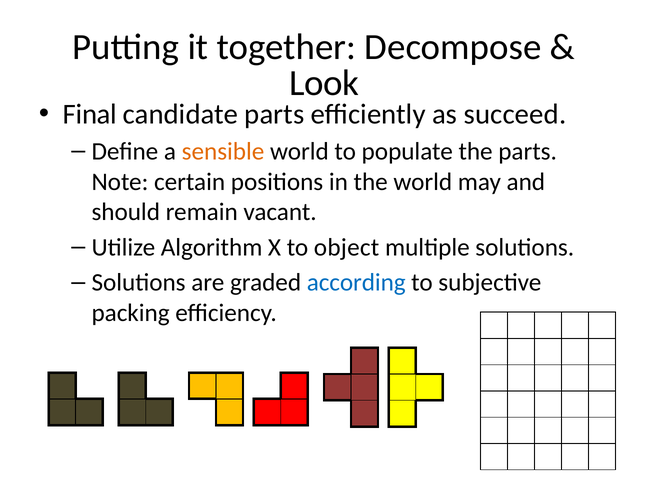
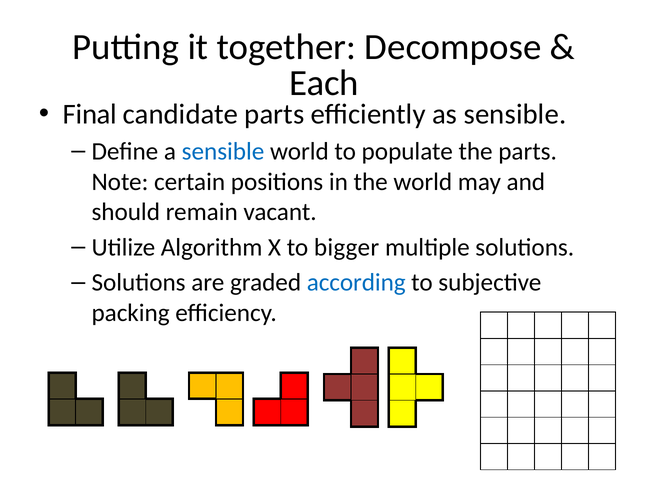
Look: Look -> Each
as succeed: succeed -> sensible
sensible at (223, 152) colour: orange -> blue
object: object -> bigger
